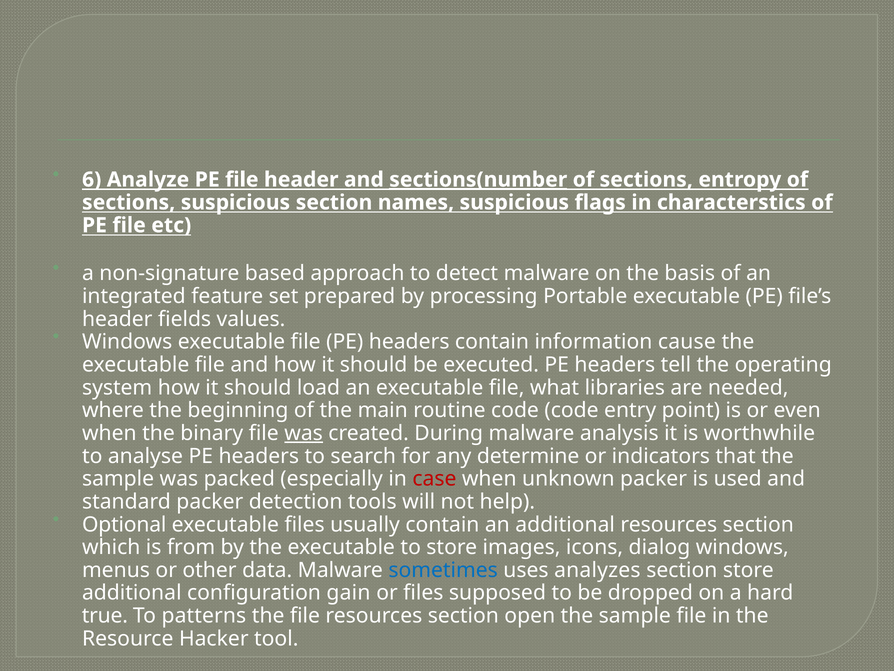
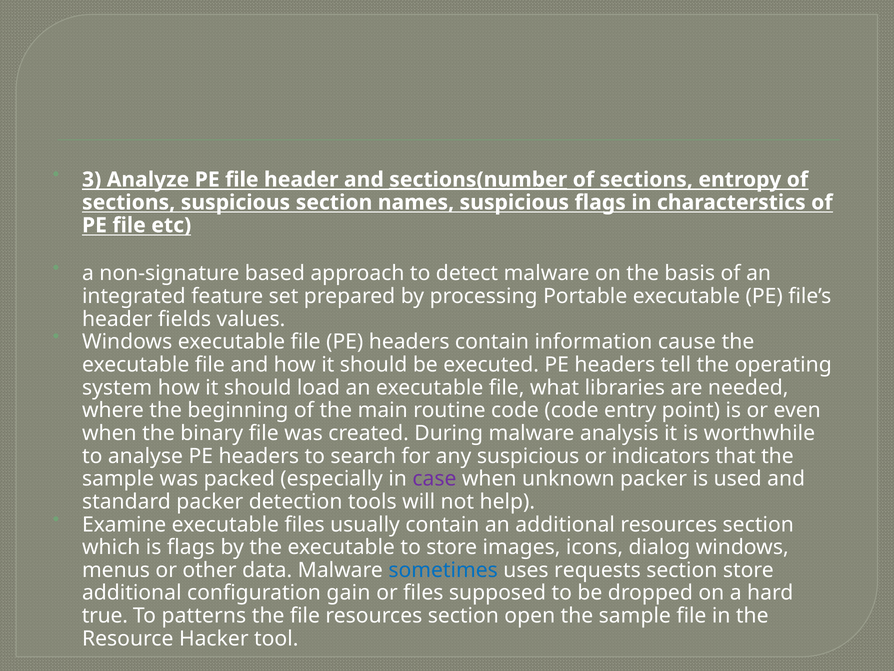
6: 6 -> 3
was at (304, 433) underline: present -> none
any determine: determine -> suspicious
case colour: red -> purple
Optional: Optional -> Examine
is from: from -> flags
analyzes: analyzes -> requests
